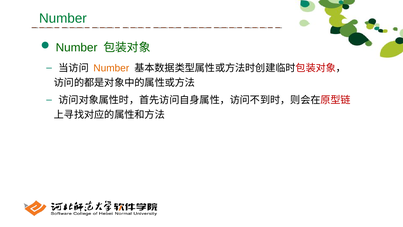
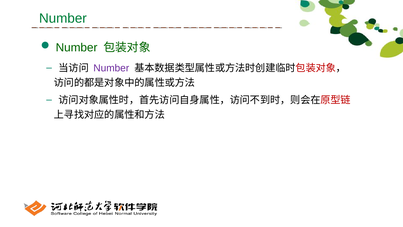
Number at (111, 68) colour: orange -> purple
